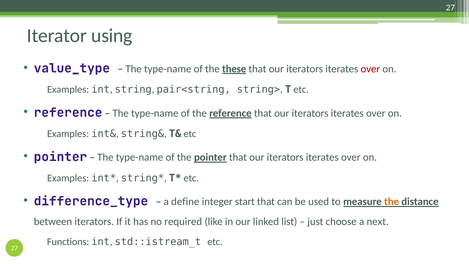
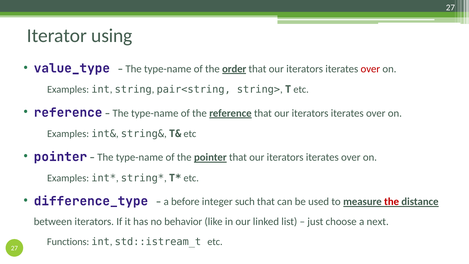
these: these -> order
define: define -> before
start: start -> such
the at (392, 202) colour: orange -> red
required: required -> behavior
